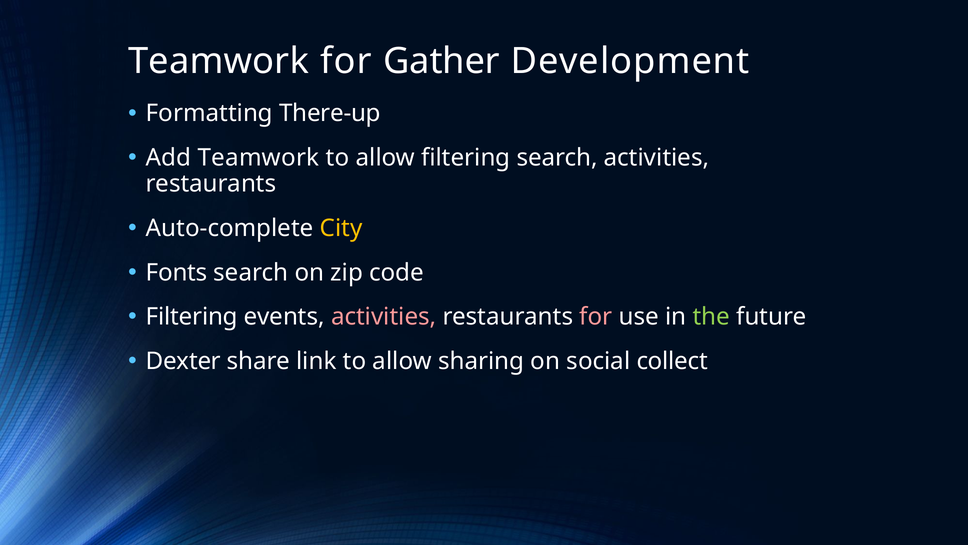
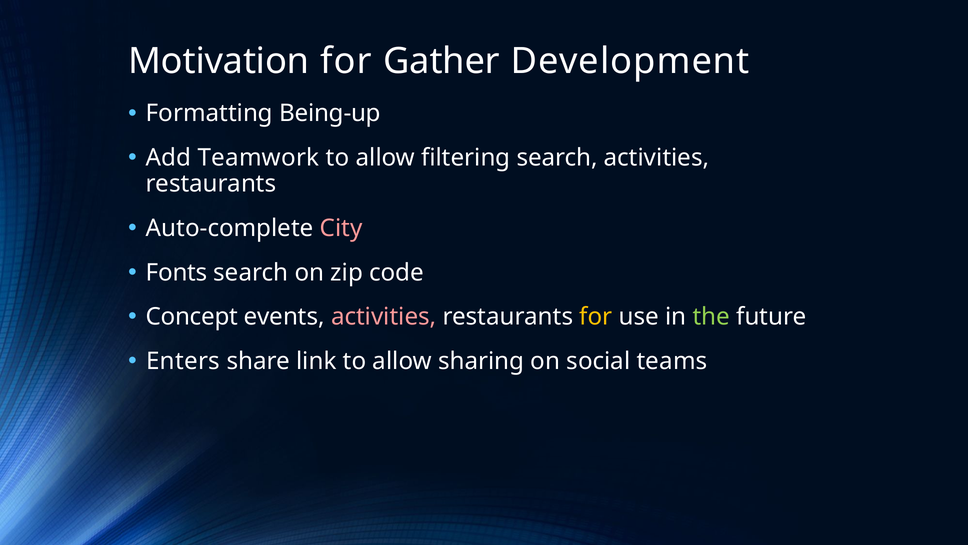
Teamwork at (219, 61): Teamwork -> Motivation
There-up: There-up -> Being-up
City colour: yellow -> pink
Filtering at (192, 317): Filtering -> Concept
for at (596, 317) colour: pink -> yellow
Dexter: Dexter -> Enters
collect: collect -> teams
